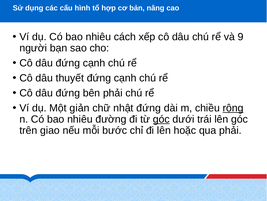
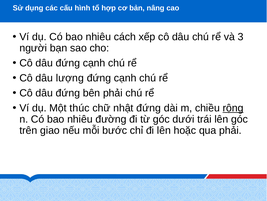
9: 9 -> 3
thuyết: thuyết -> lượng
giản: giản -> thúc
góc at (161, 119) underline: present -> none
